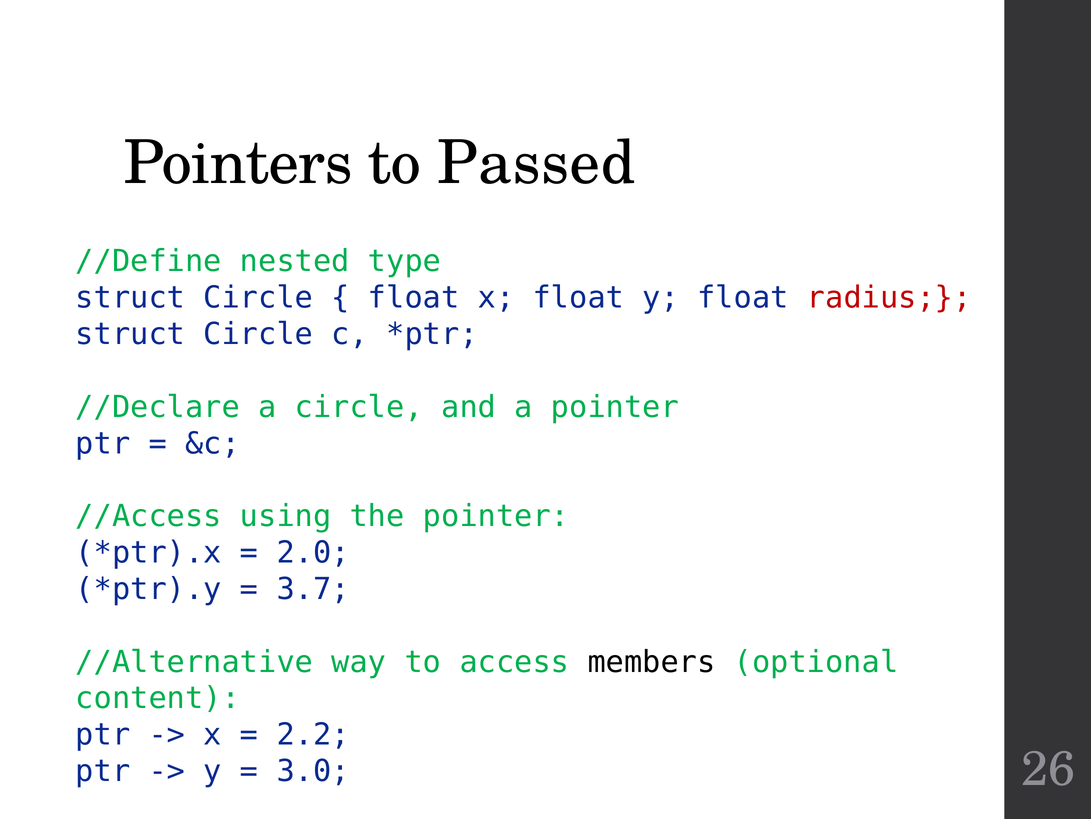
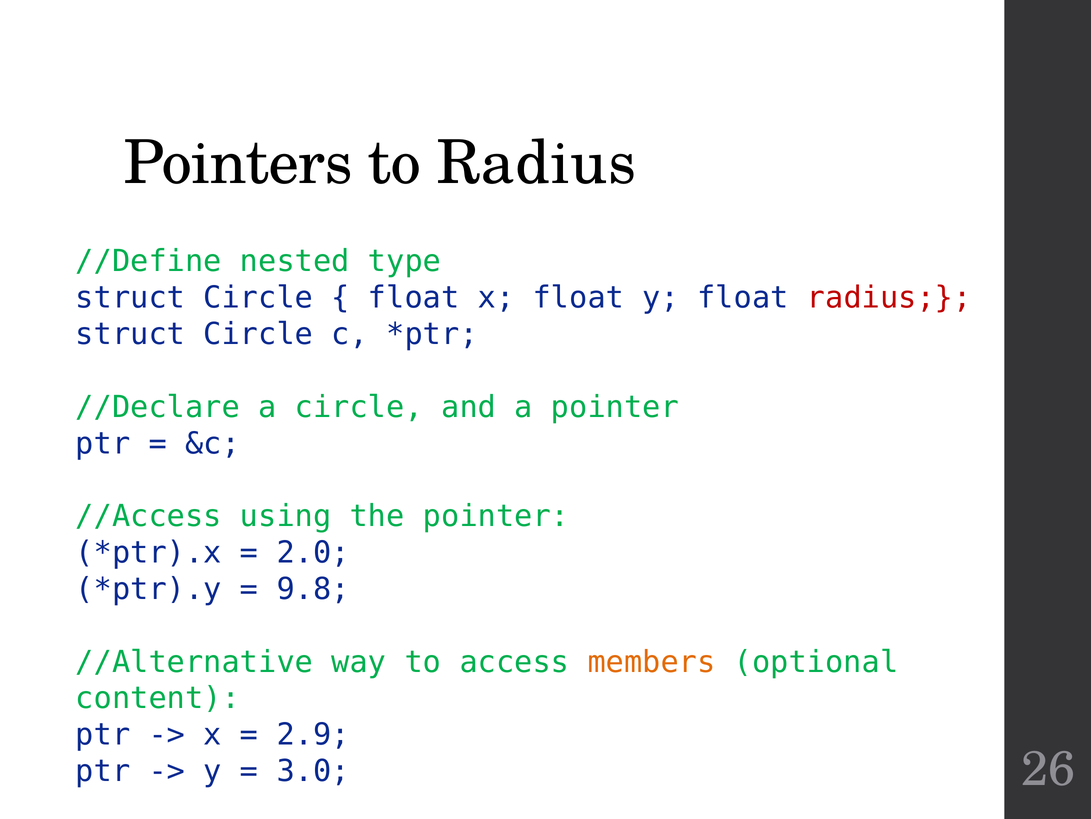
to Passed: Passed -> Radius
3.7: 3.7 -> 9.8
members colour: black -> orange
2.2: 2.2 -> 2.9
